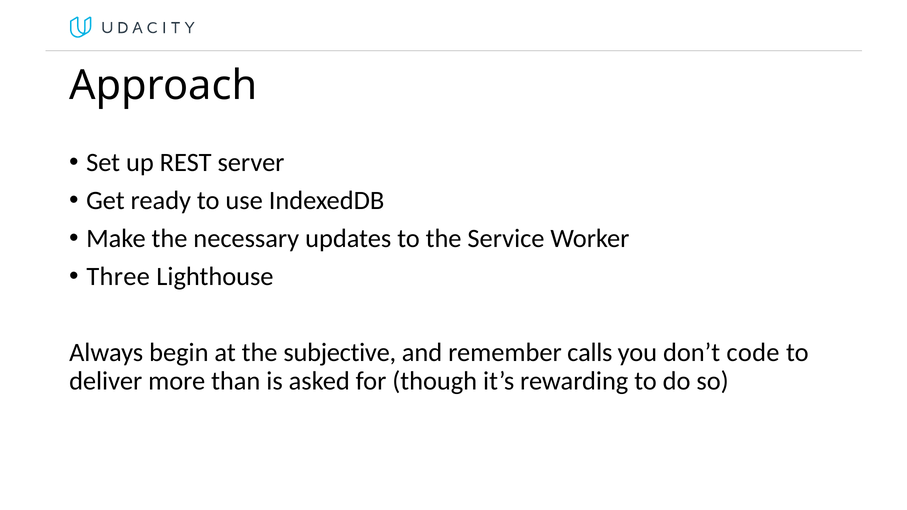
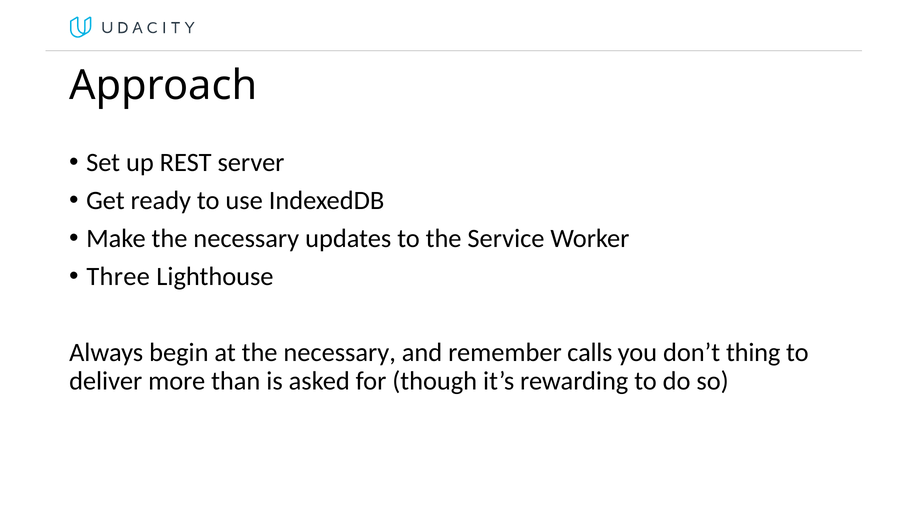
at the subjective: subjective -> necessary
code: code -> thing
